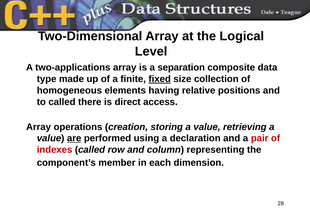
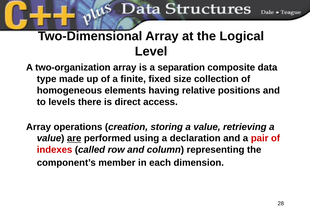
two-applications: two-applications -> two-organization
fixed underline: present -> none
to called: called -> levels
